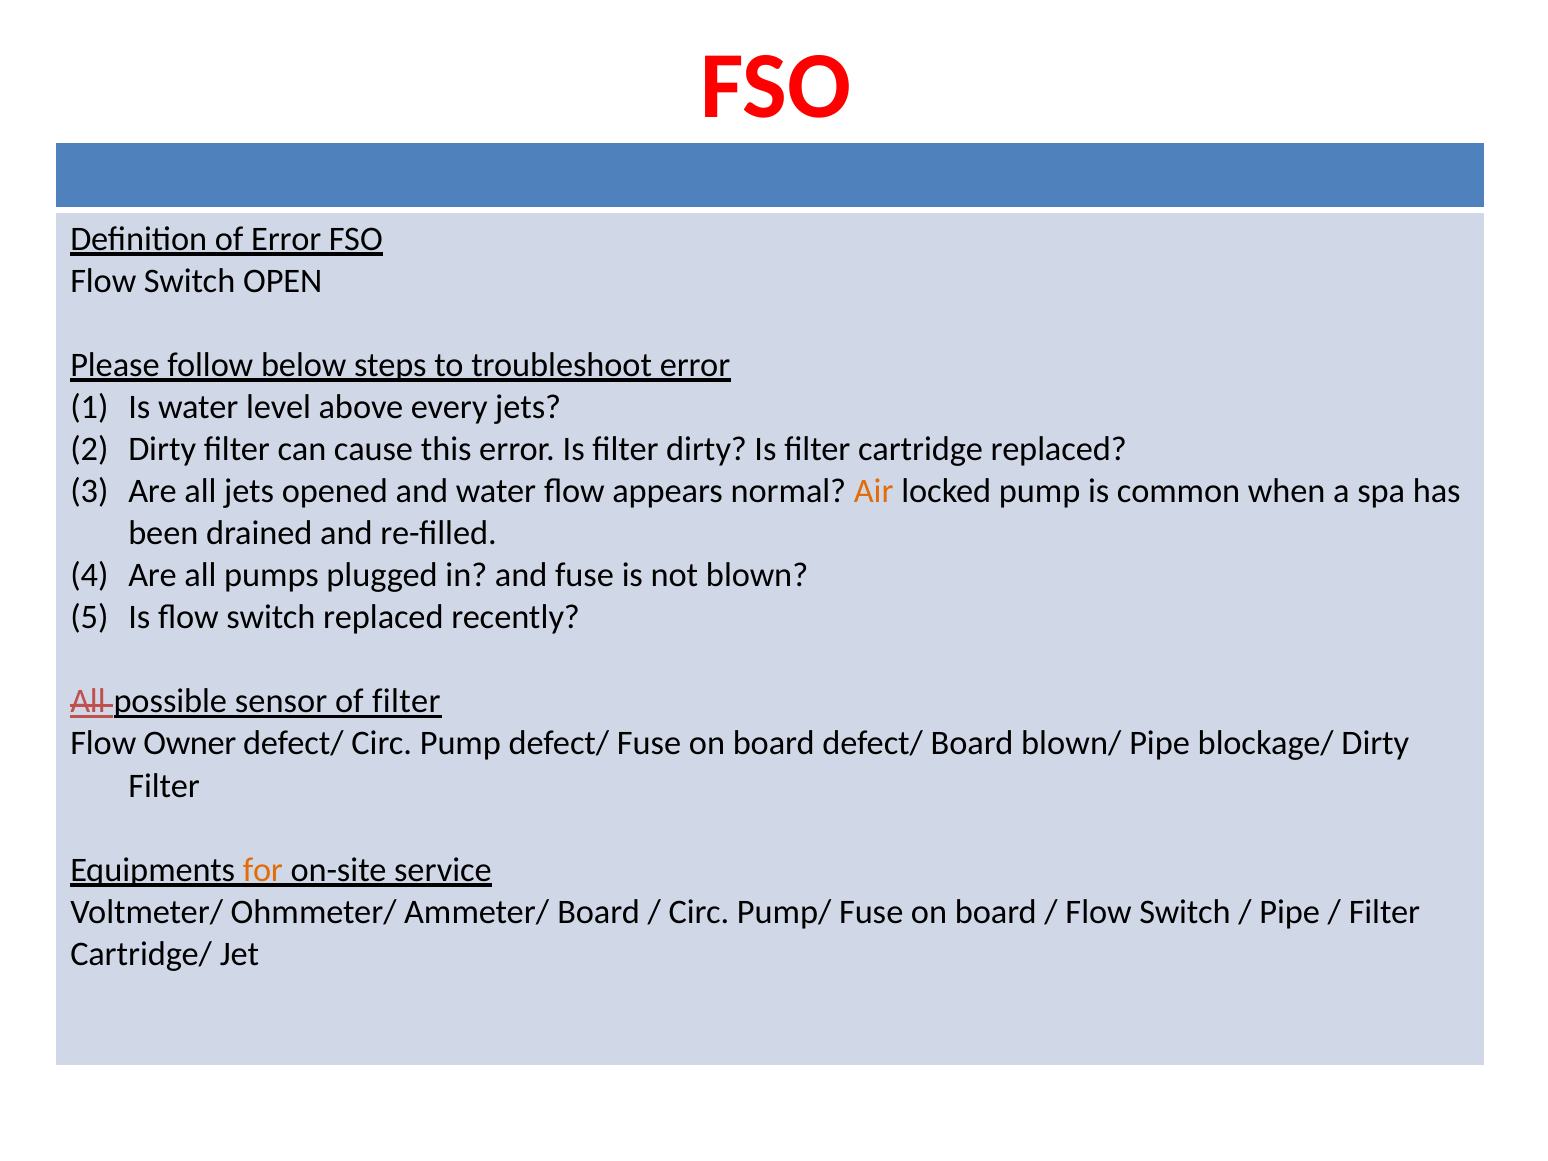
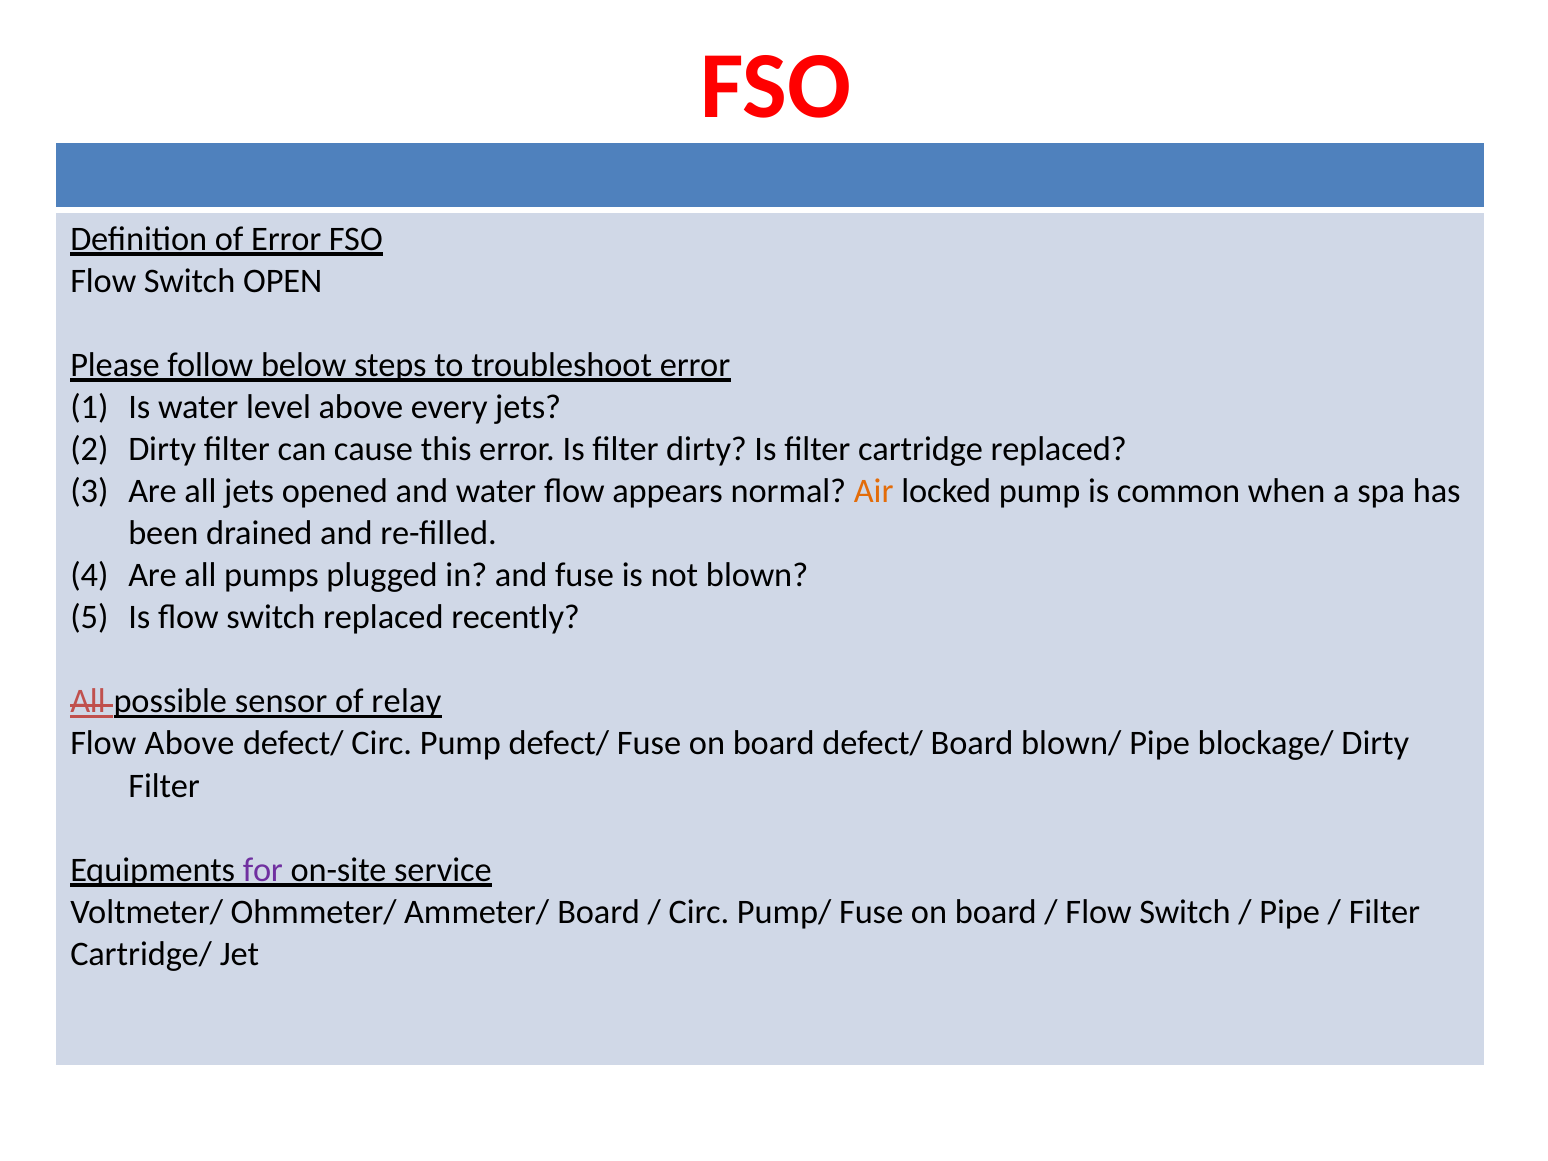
of filter: filter -> relay
Flow Owner: Owner -> Above
for colour: orange -> purple
